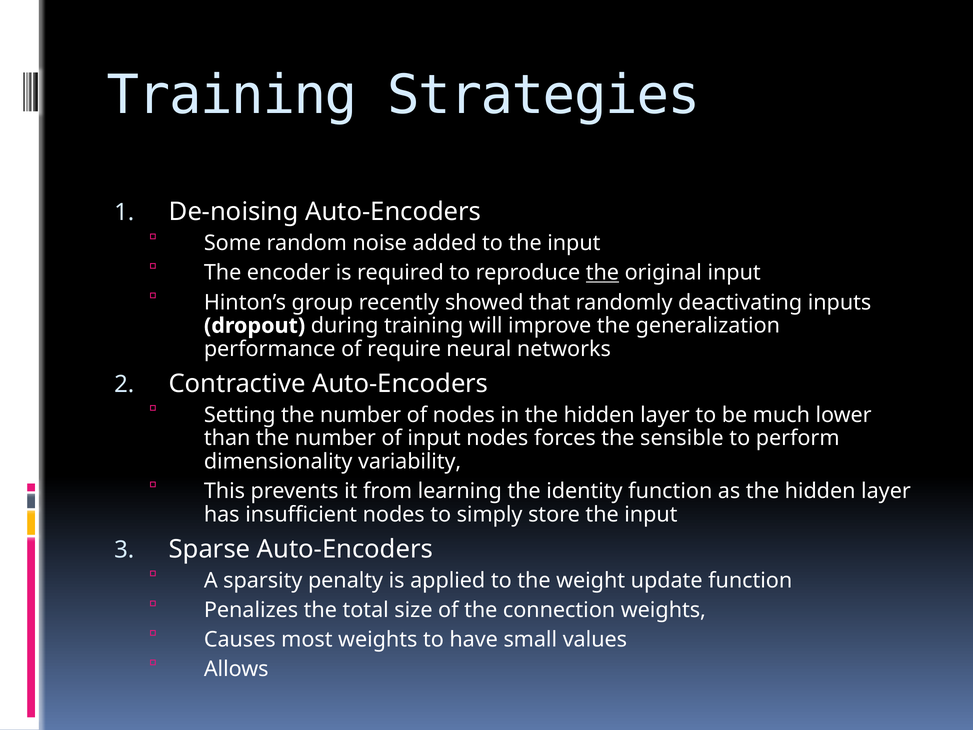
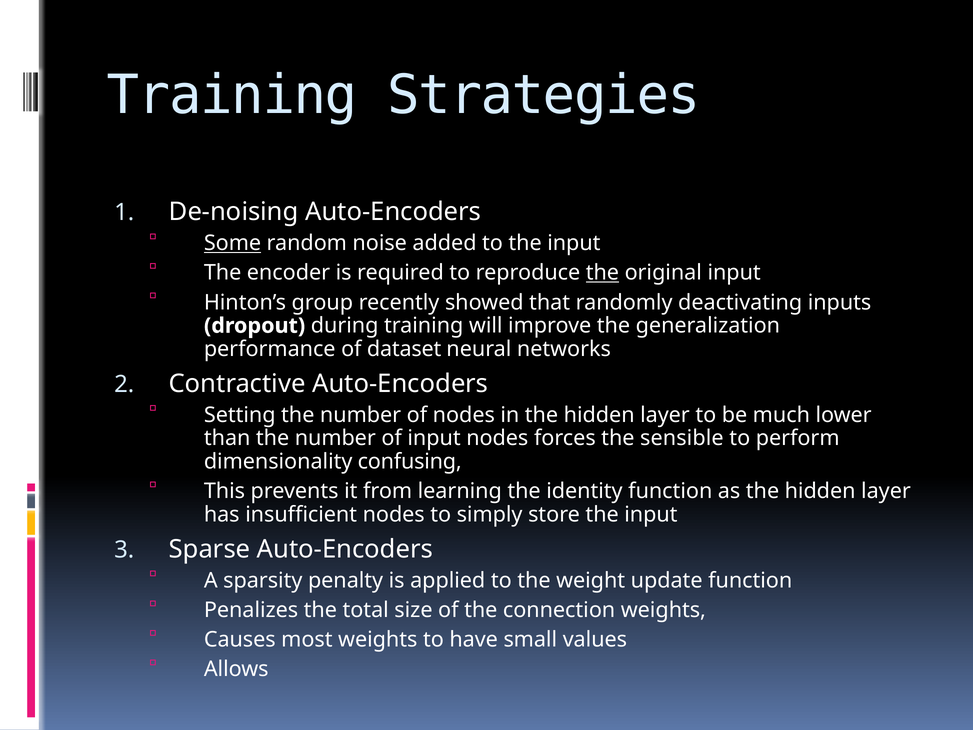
Some underline: none -> present
require: require -> dataset
variability: variability -> confusing
